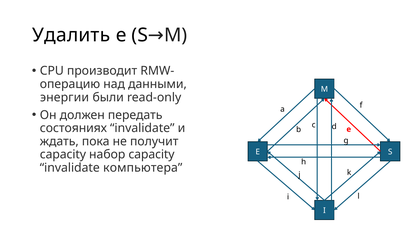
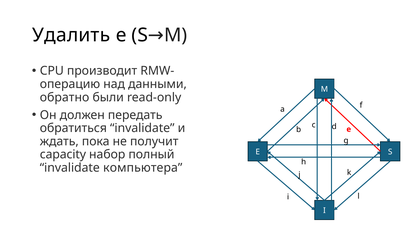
энергии: энергии -> обратно
состояниях: состояниях -> обратиться
набор capacity: capacity -> полный
